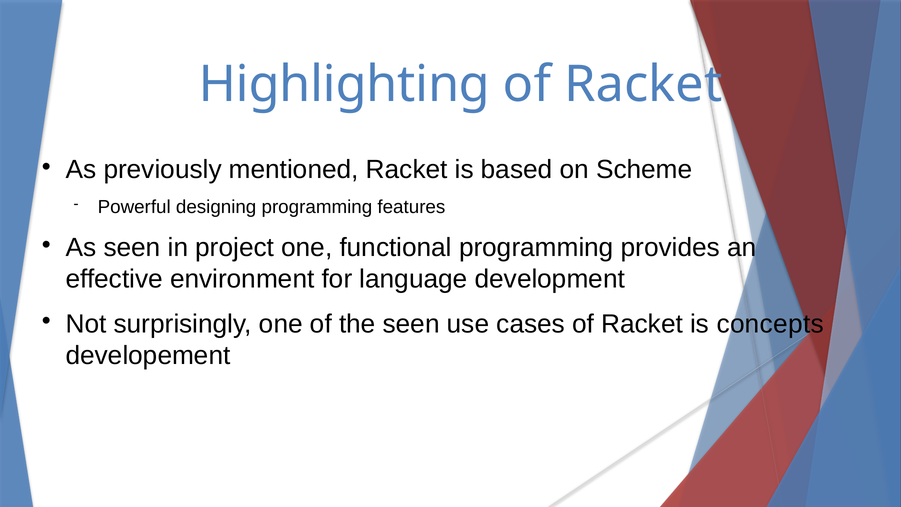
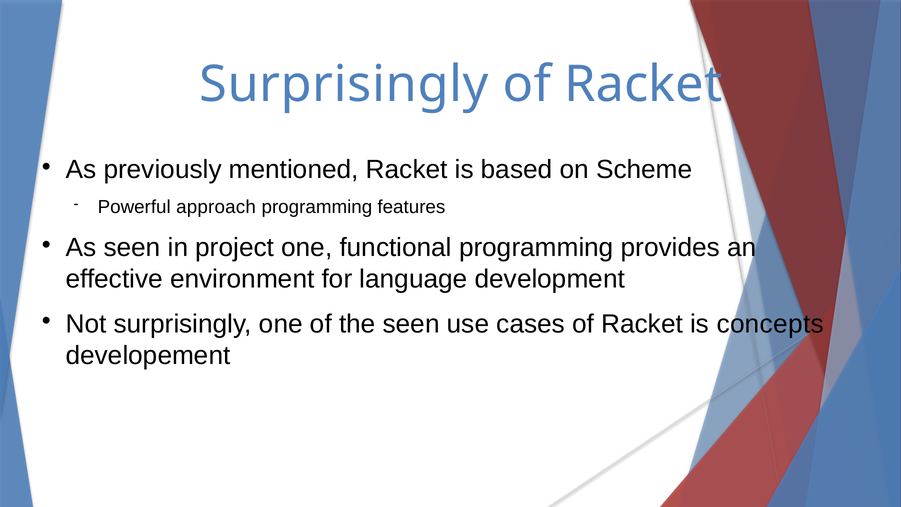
Highlighting at (344, 85): Highlighting -> Surprisingly
designing: designing -> approach
